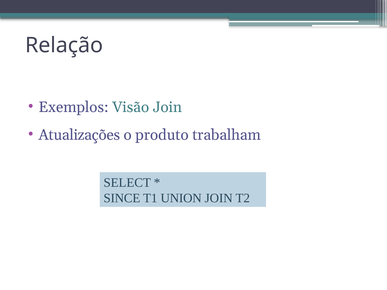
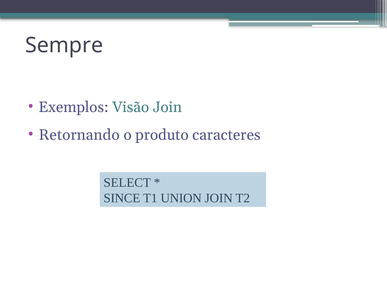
Relação: Relação -> Sempre
Atualizações: Atualizações -> Retornando
trabalham: trabalham -> caracteres
